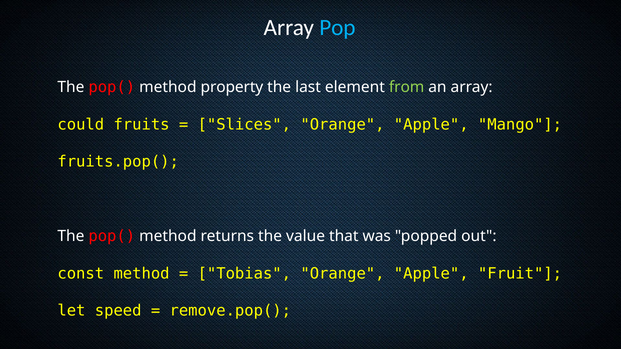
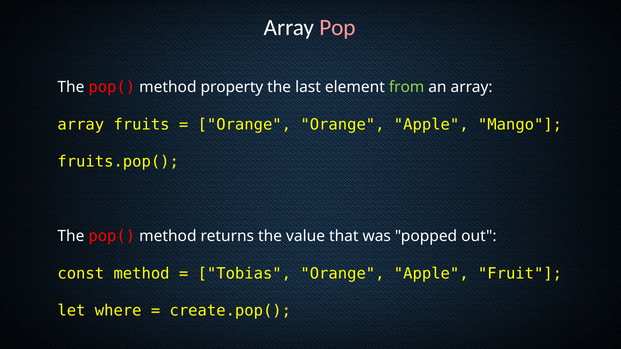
Pop colour: light blue -> pink
could at (81, 125): could -> array
Slices at (244, 125): Slices -> Orange
speed: speed -> where
remove.pop(: remove.pop( -> create.pop(
